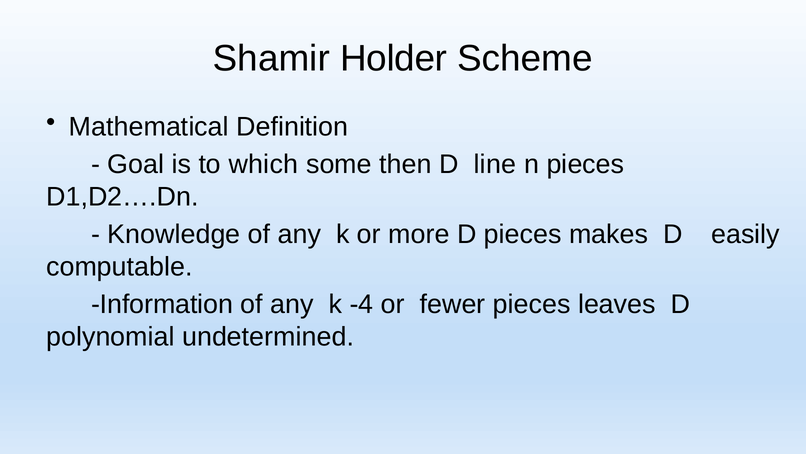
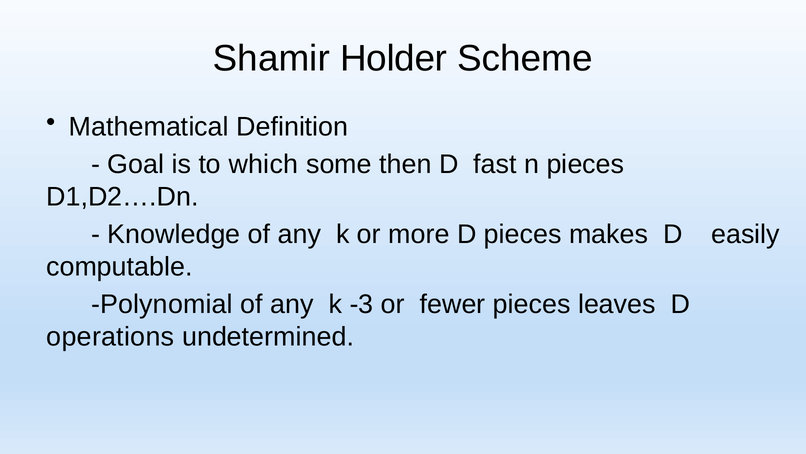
line: line -> fast
Information: Information -> Polynomial
-4: -4 -> -3
polynomial: polynomial -> operations
